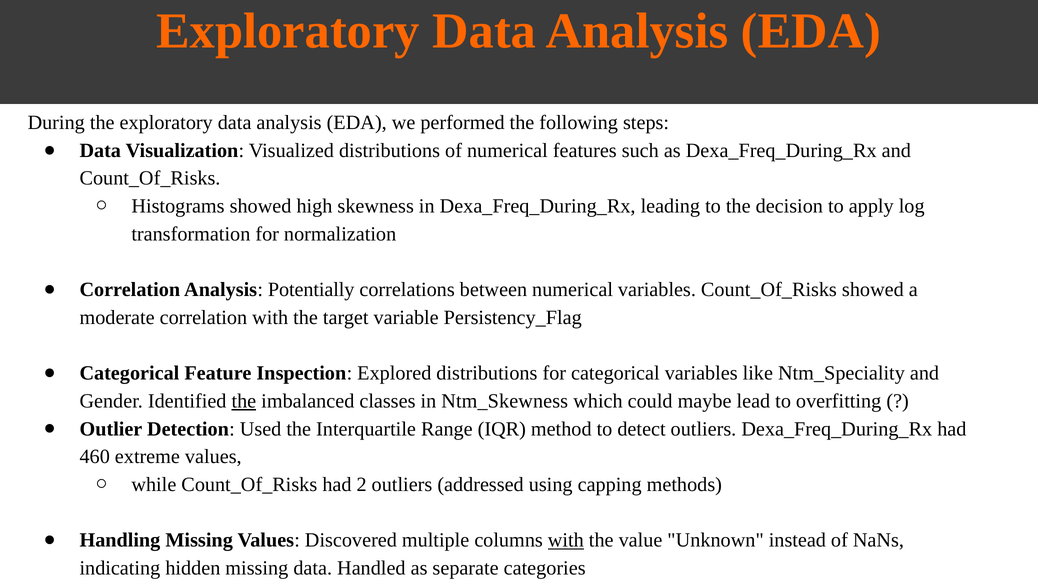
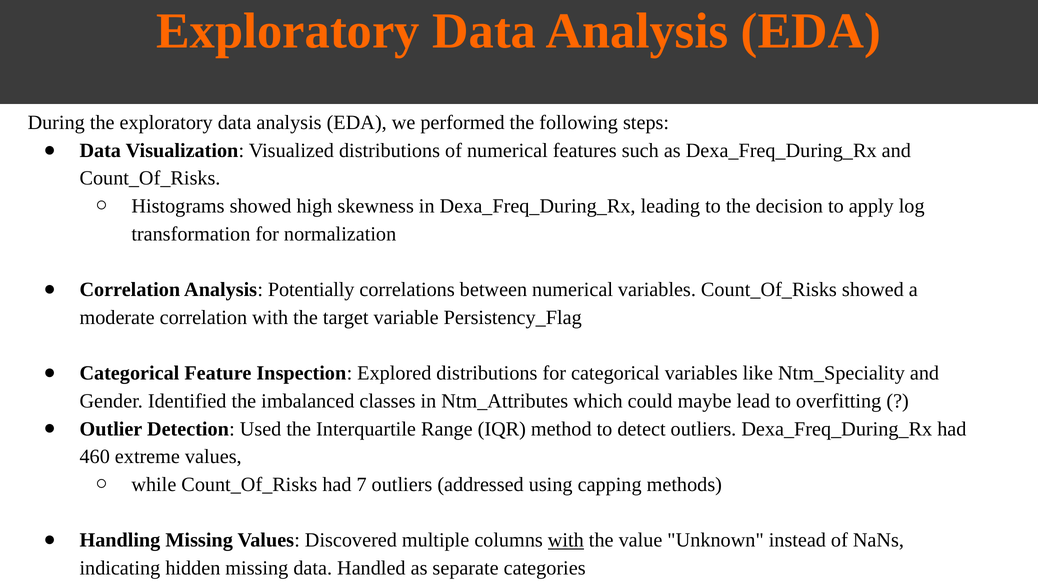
the at (244, 401) underline: present -> none
Ntm_Skewness: Ntm_Skewness -> Ntm_Attributes
2: 2 -> 7
